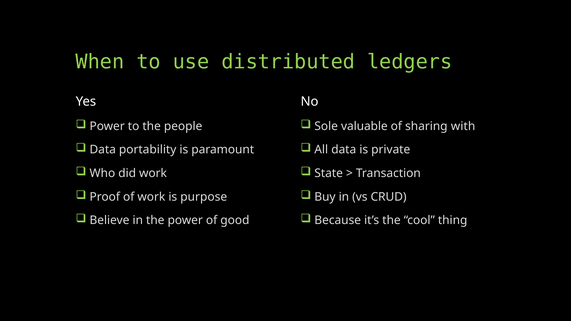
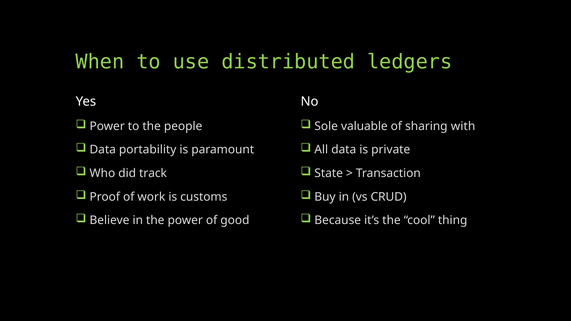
did work: work -> track
purpose: purpose -> customs
